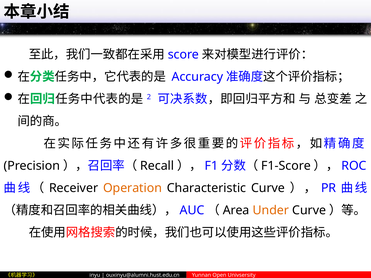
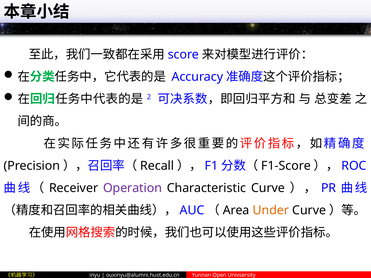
Operation colour: orange -> purple
